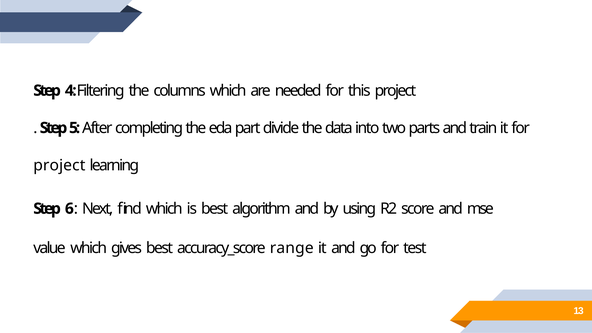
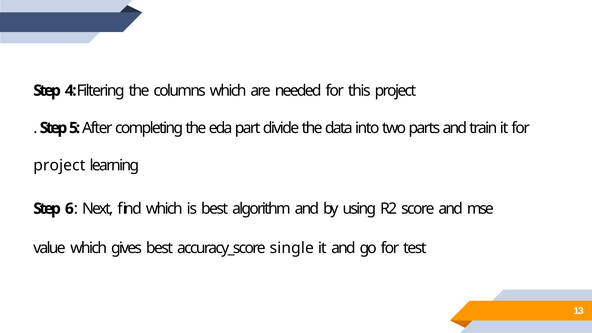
range: range -> single
